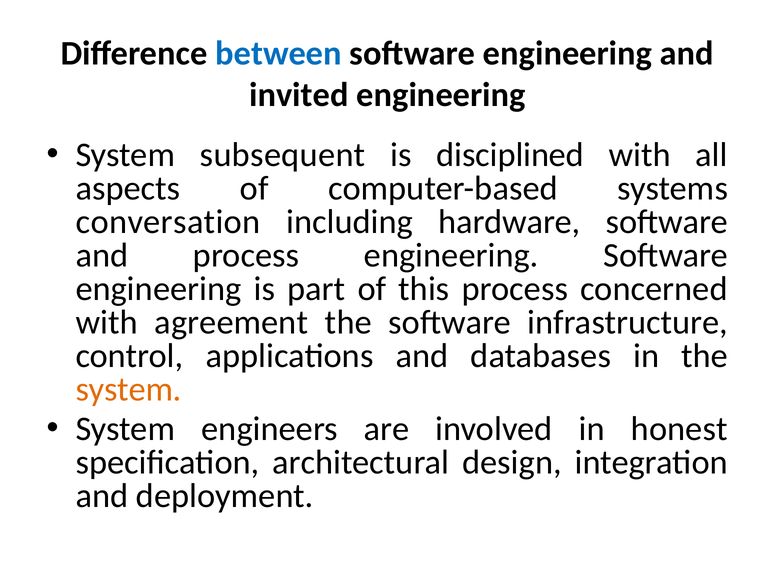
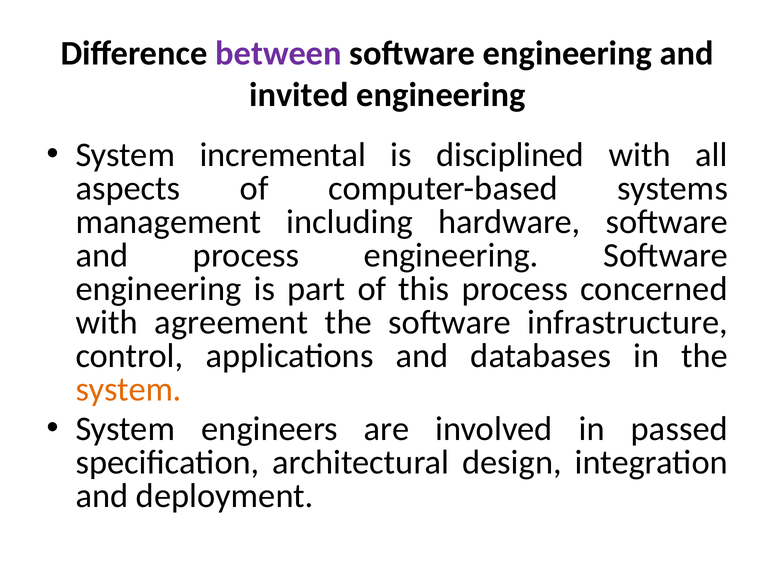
between colour: blue -> purple
subsequent: subsequent -> incremental
conversation: conversation -> management
honest: honest -> passed
